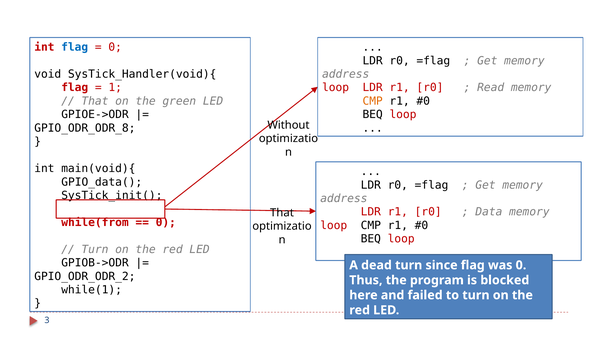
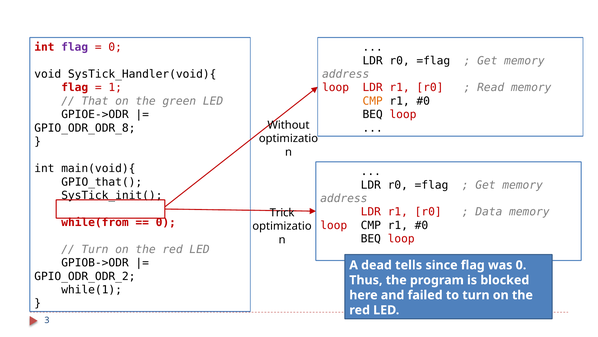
flag at (75, 47) colour: blue -> purple
GPIO_data(: GPIO_data( -> GPIO_that(
That at (282, 212): That -> Trick
dead turn: turn -> tells
